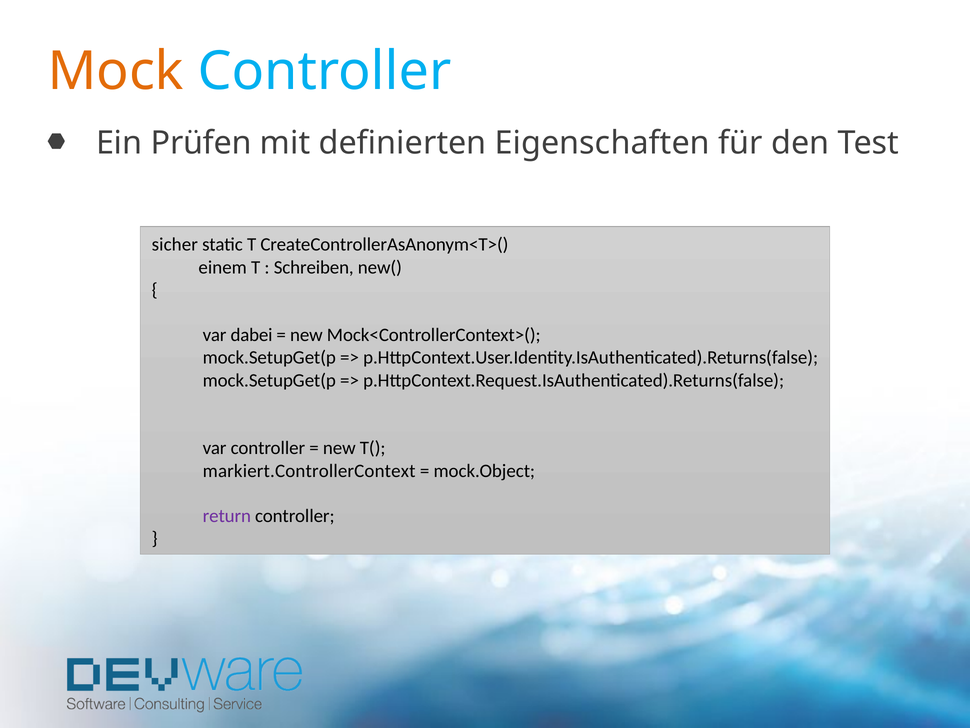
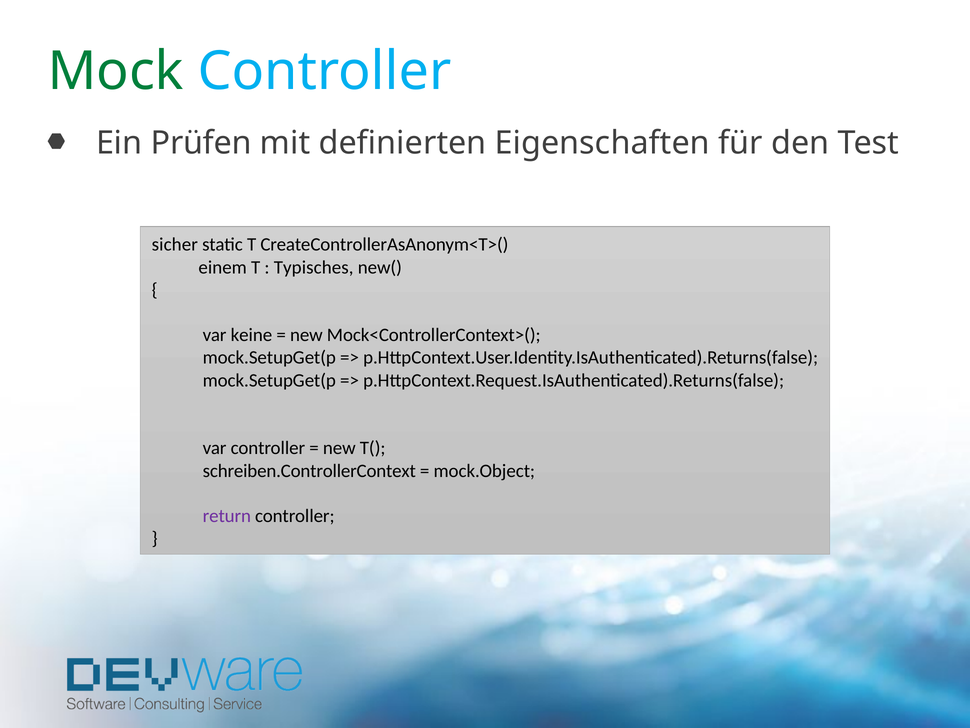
Mock colour: orange -> green
Schreiben: Schreiben -> Typisches
dabei: dabei -> keine
markiert.ControllerContext: markiert.ControllerContext -> schreiben.ControllerContext
